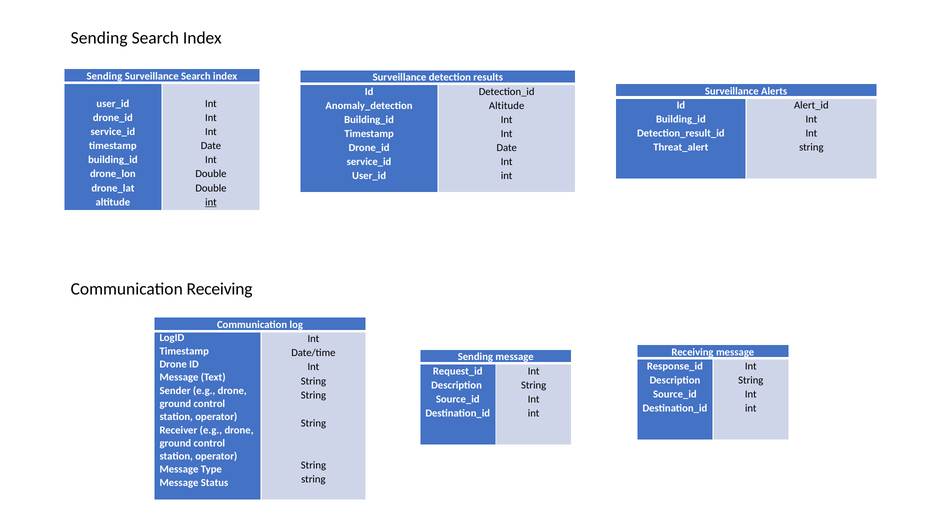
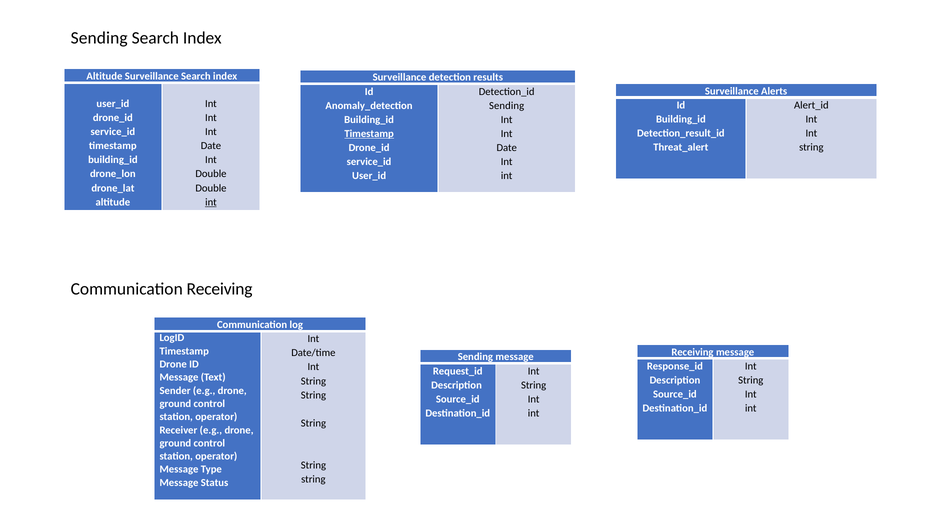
Sending at (104, 76): Sending -> Altitude
Altitude at (507, 106): Altitude -> Sending
Timestamp at (369, 134) underline: none -> present
